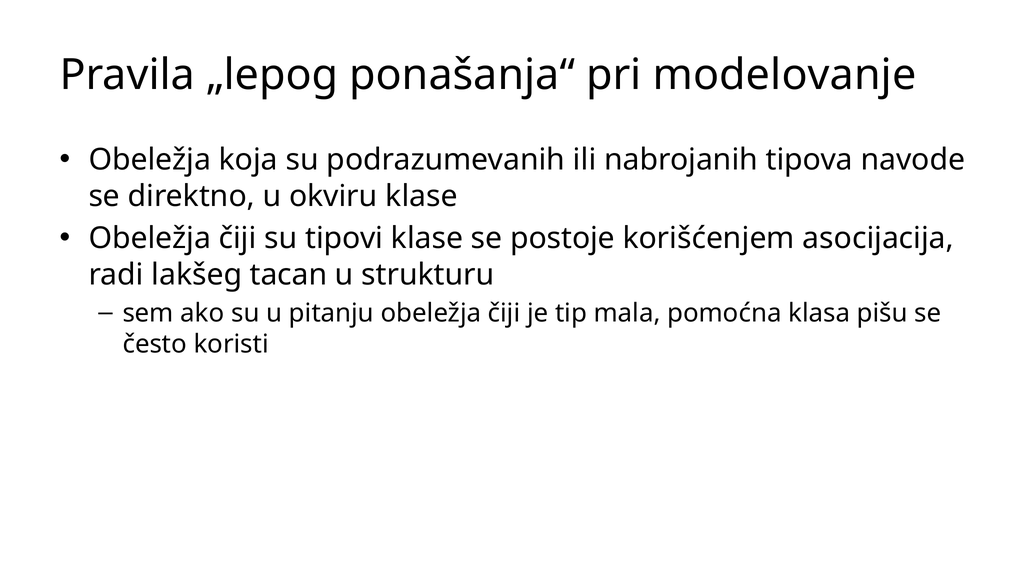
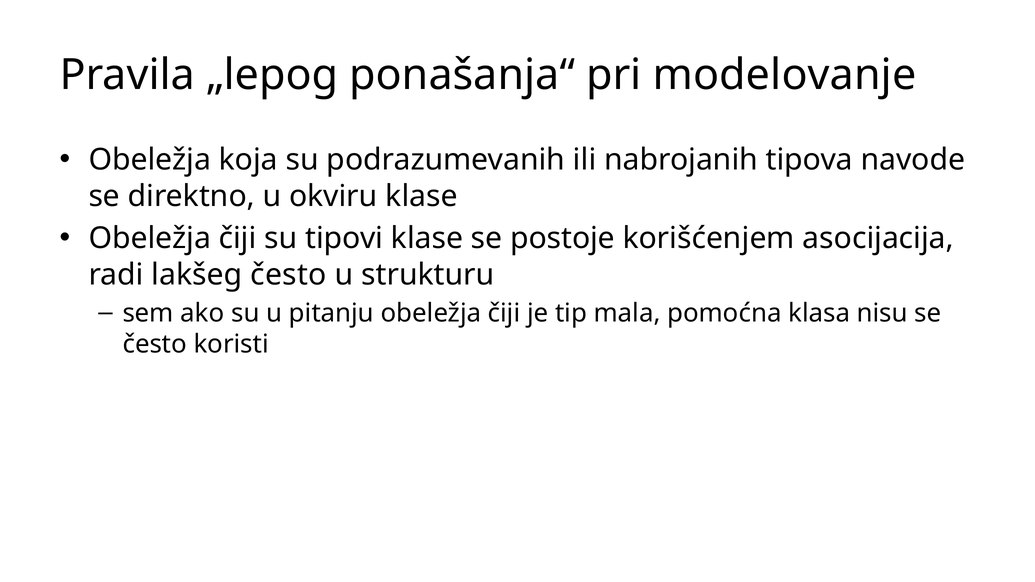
lakšeg tacan: tacan -> često
pišu: pišu -> nisu
